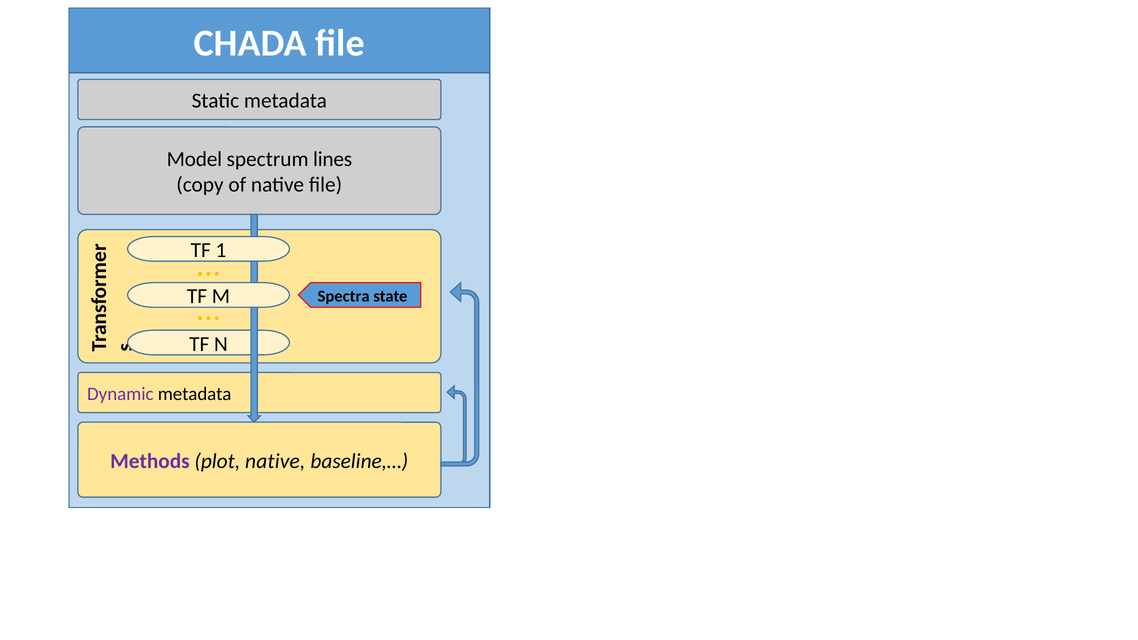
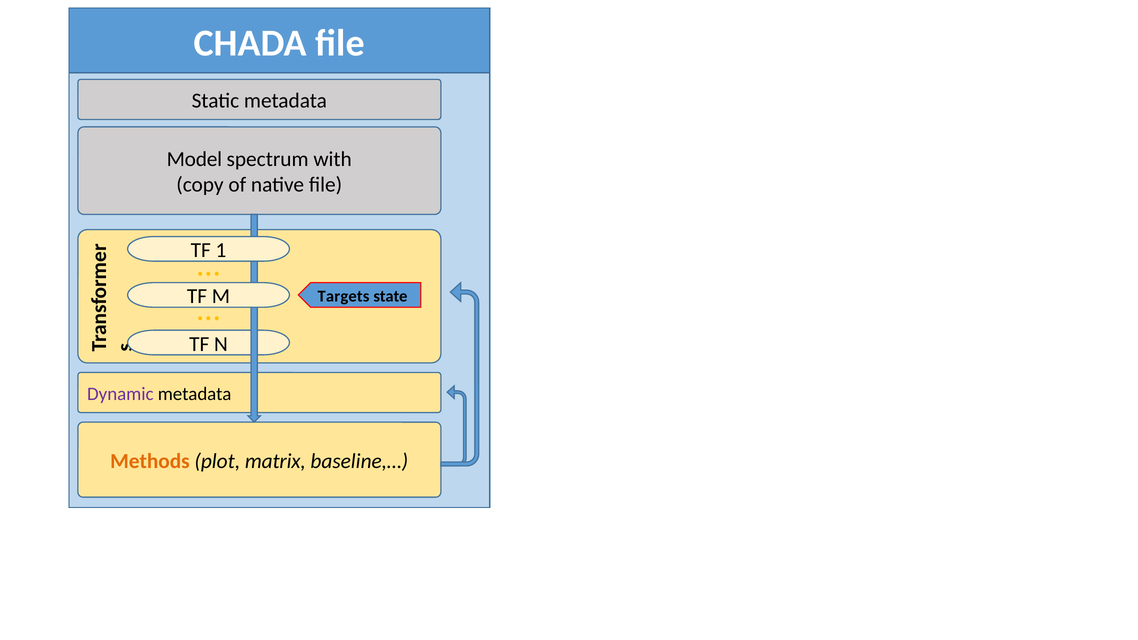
lines: lines -> with
Spectra: Spectra -> Targets
Methods colour: purple -> orange
plot native: native -> matrix
